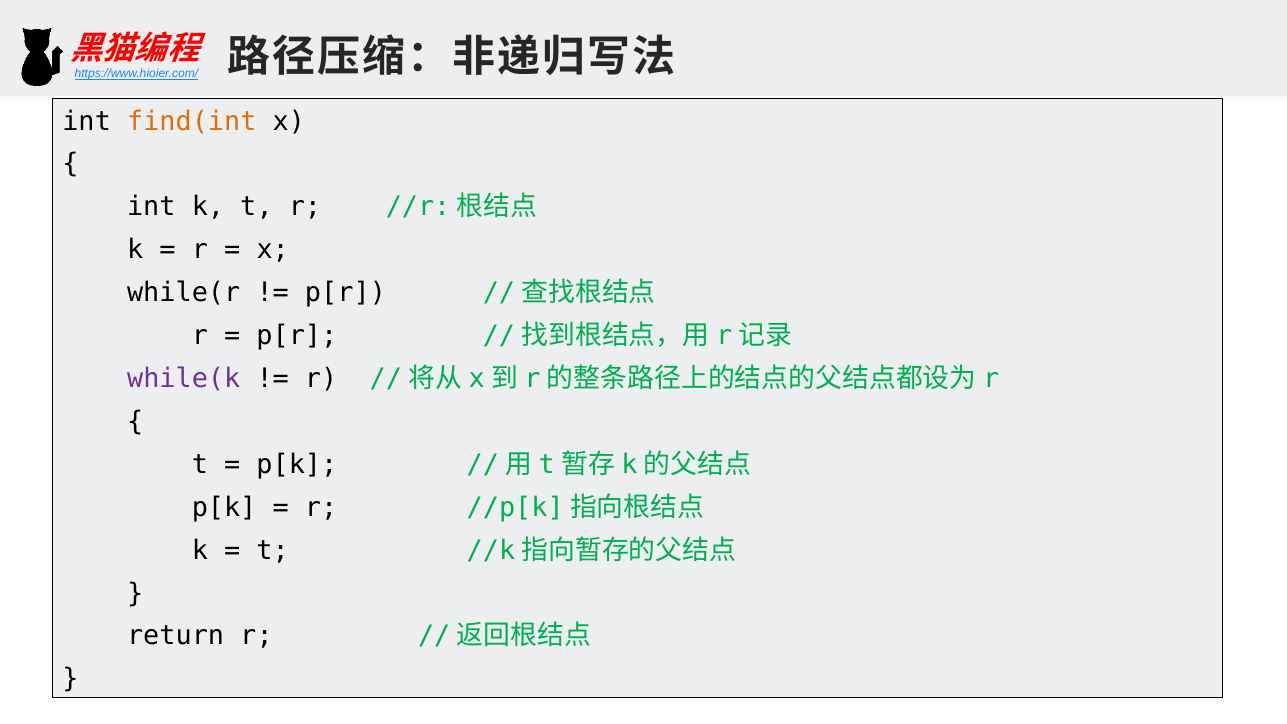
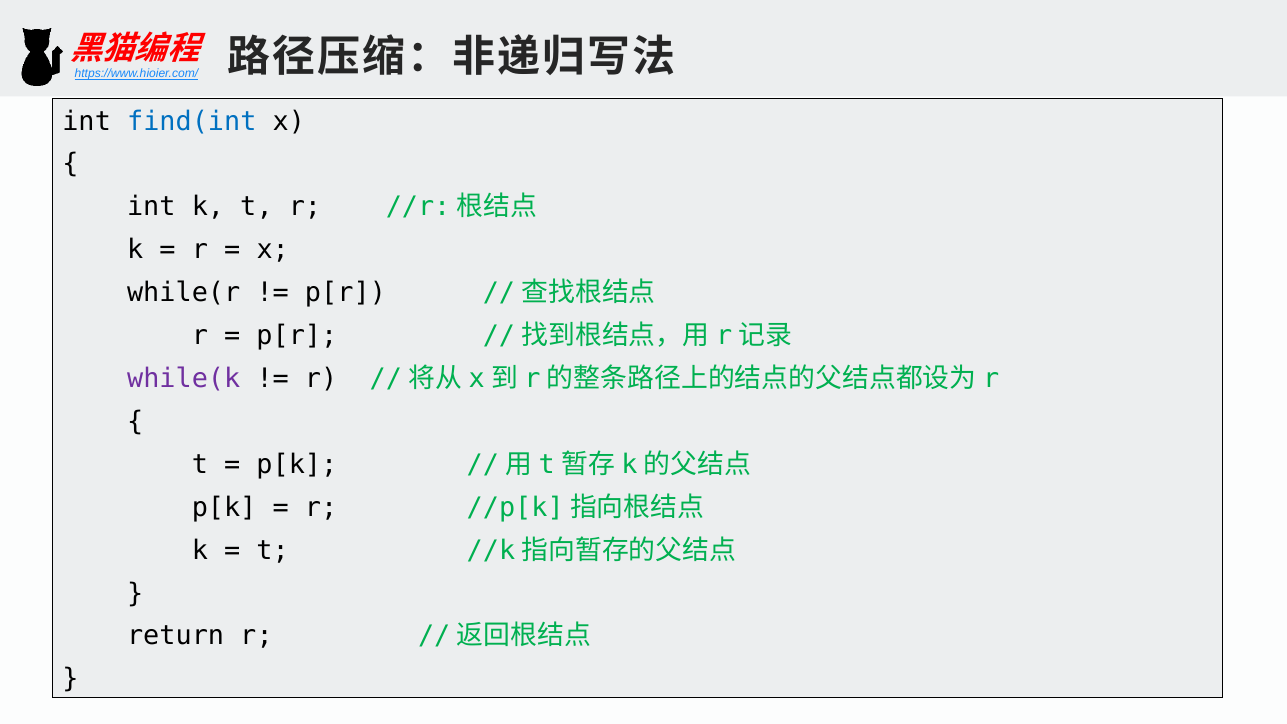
find(int colour: orange -> blue
